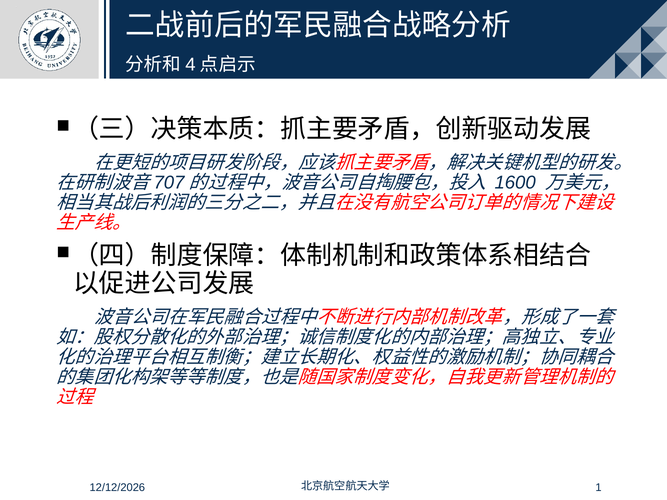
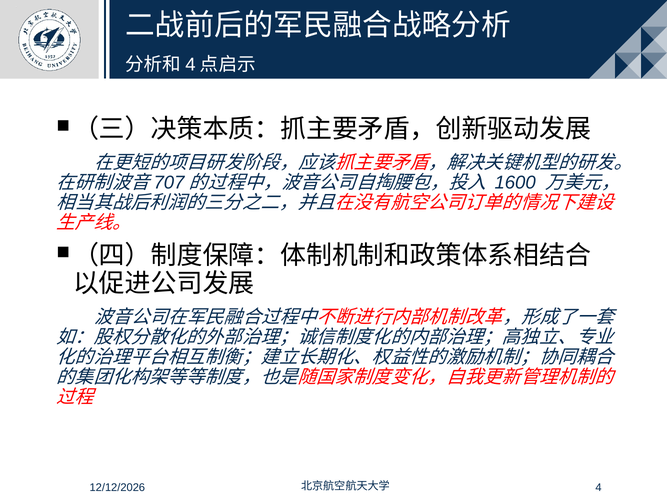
1: 1 -> 4
